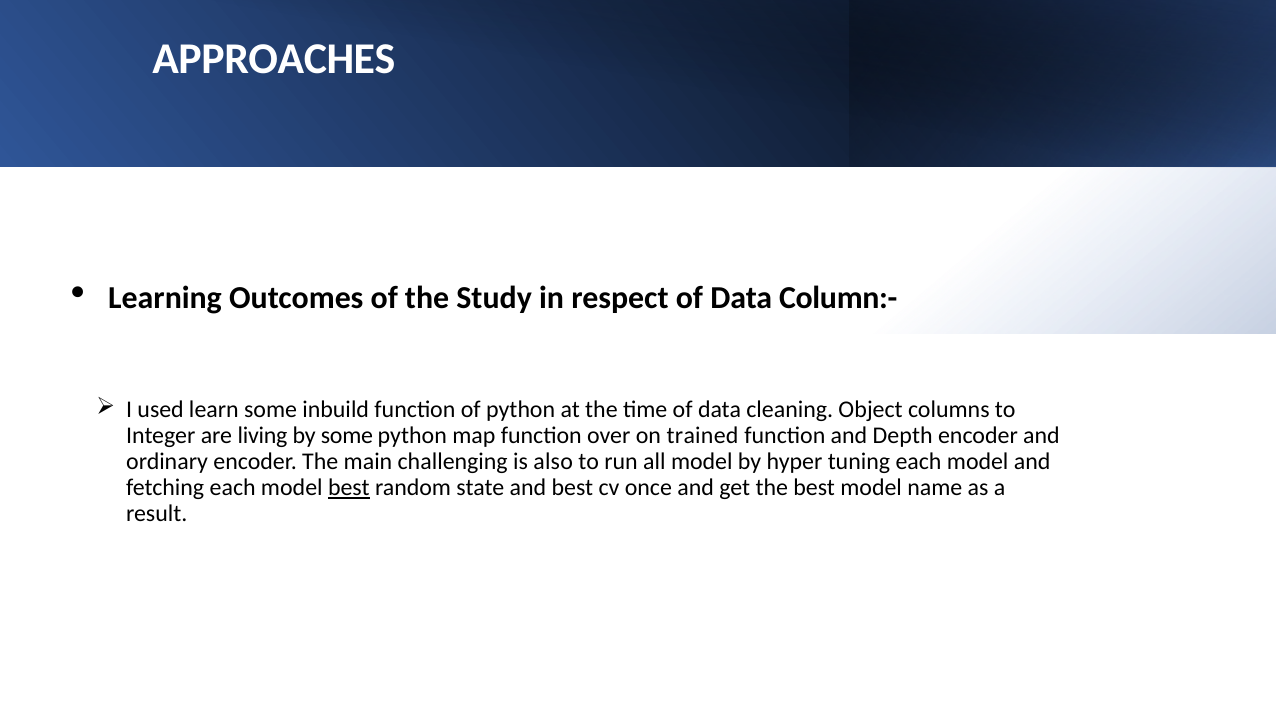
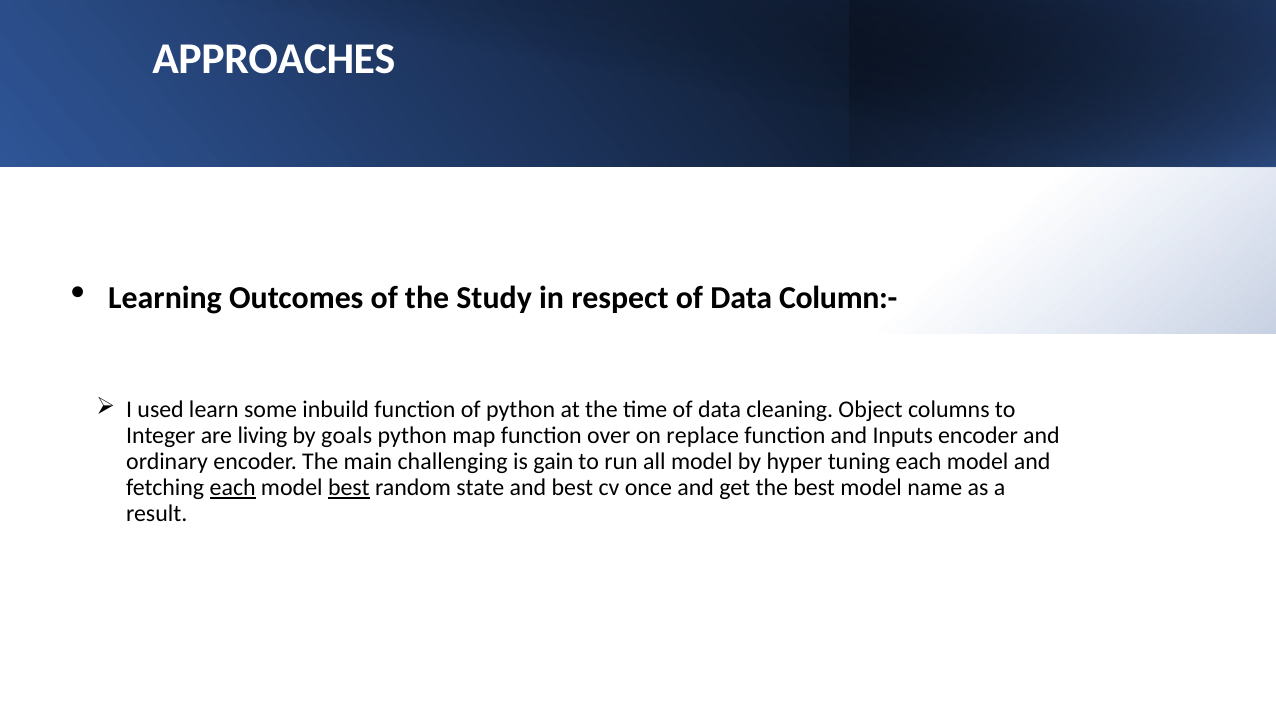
by some: some -> goals
trained: trained -> replace
Depth: Depth -> Inputs
also: also -> gain
each at (233, 487) underline: none -> present
